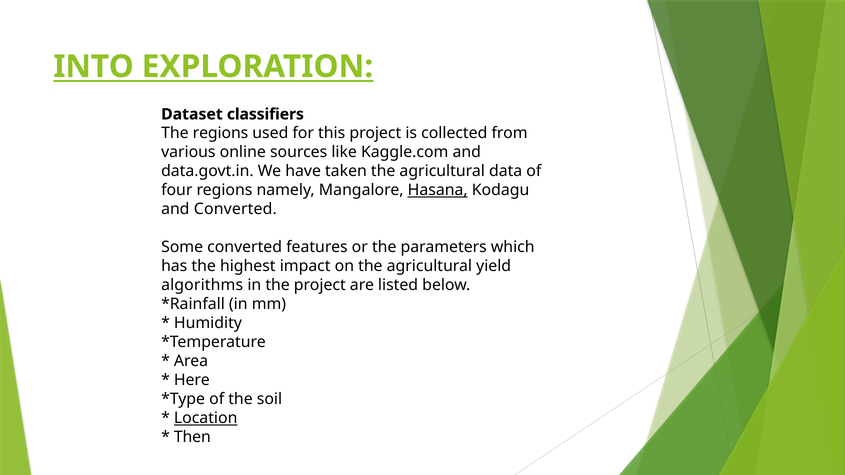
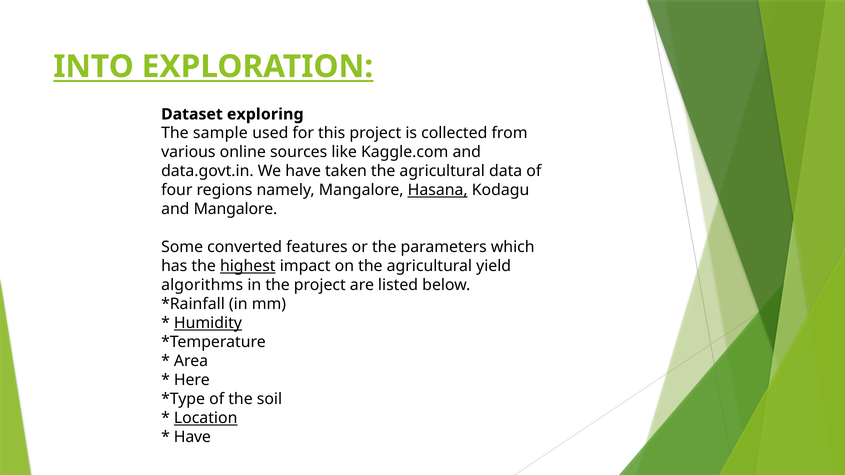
classifiers: classifiers -> exploring
The regions: regions -> sample
and Converted: Converted -> Mangalore
highest underline: none -> present
Humidity underline: none -> present
Then at (192, 437): Then -> Have
